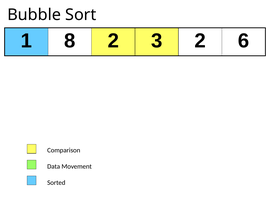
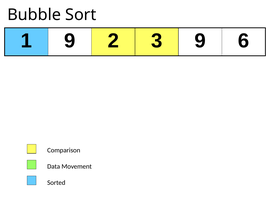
1 8: 8 -> 9
3 2: 2 -> 9
